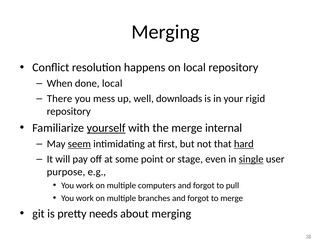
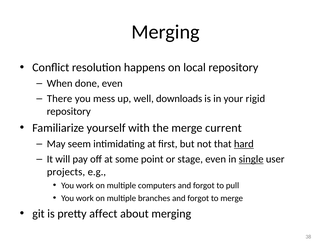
done local: local -> even
yourself underline: present -> none
internal: internal -> current
seem underline: present -> none
purpose: purpose -> projects
needs: needs -> affect
